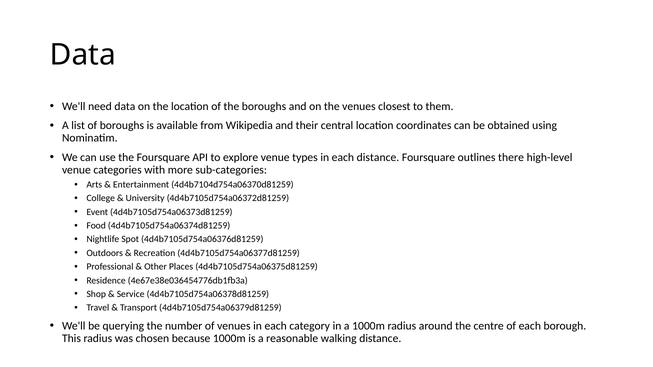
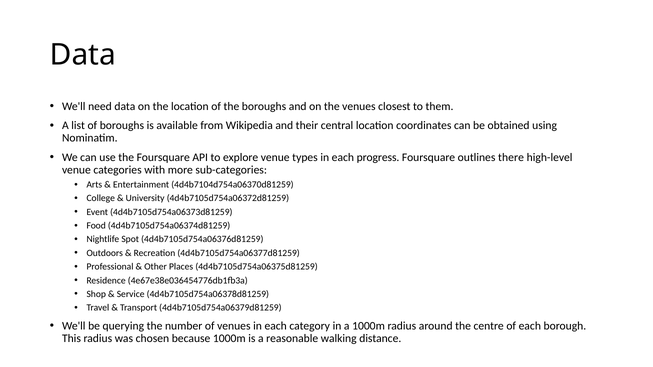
each distance: distance -> progress
